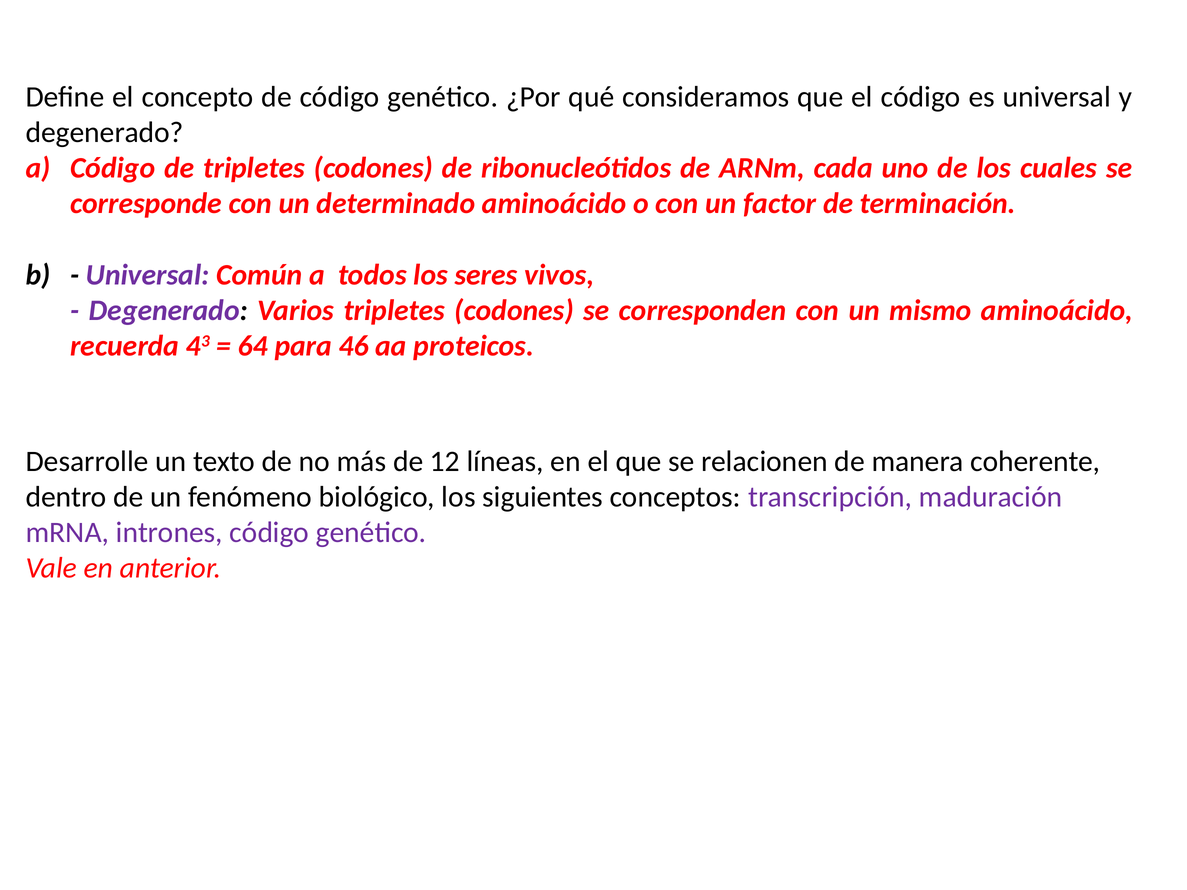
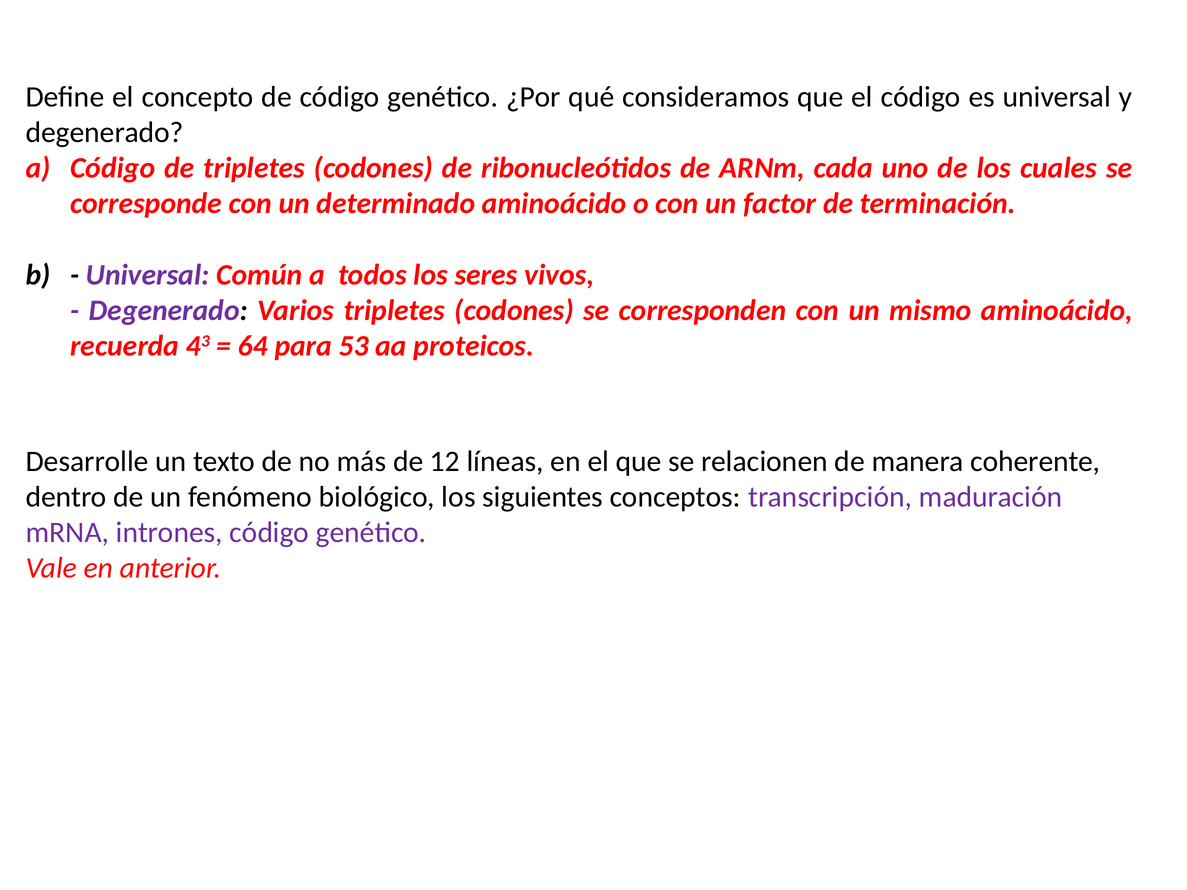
46: 46 -> 53
